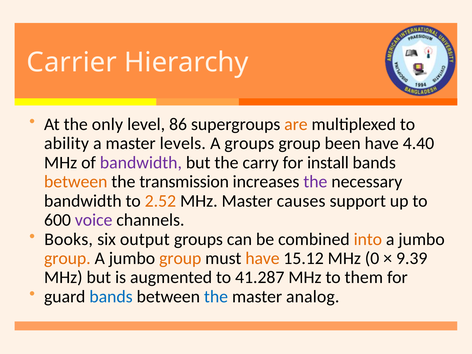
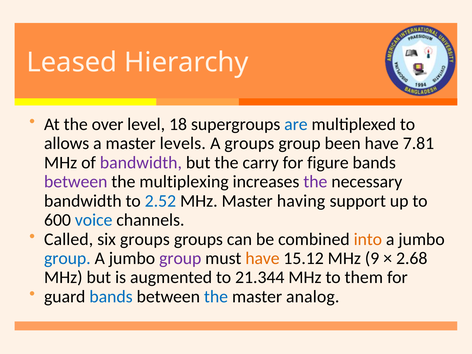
Carrier: Carrier -> Leased
only: only -> over
86: 86 -> 18
are colour: orange -> blue
ability: ability -> allows
4.40: 4.40 -> 7.81
install: install -> figure
between at (76, 182) colour: orange -> purple
transmission: transmission -> multiplexing
2.52 colour: orange -> blue
causes: causes -> having
voice colour: purple -> blue
Books: Books -> Called
six output: output -> groups
group at (67, 258) colour: orange -> blue
group at (180, 258) colour: orange -> purple
0: 0 -> 9
9.39: 9.39 -> 2.68
41.287: 41.287 -> 21.344
